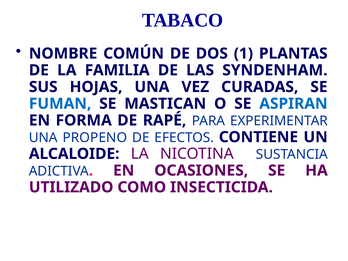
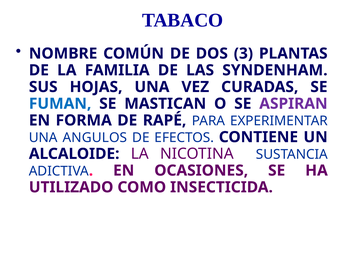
1: 1 -> 3
ASPIRAN colour: blue -> purple
PROPENO: PROPENO -> ANGULOS
